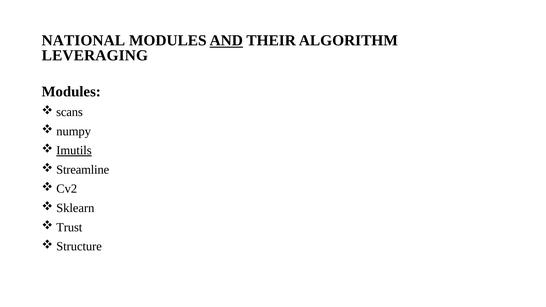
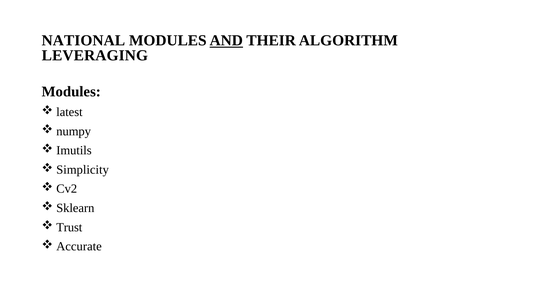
scans: scans -> latest
Imutils underline: present -> none
Streamline: Streamline -> Simplicity
Structure: Structure -> Accurate
